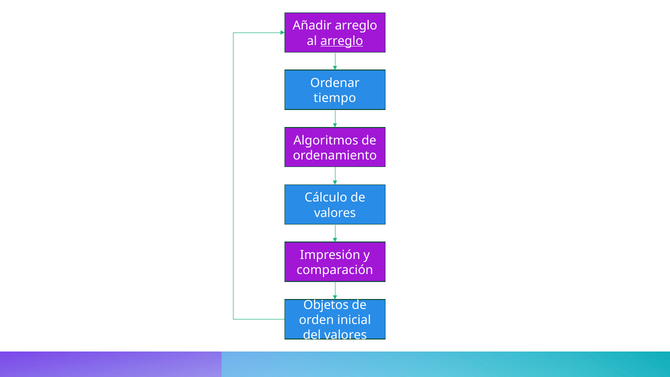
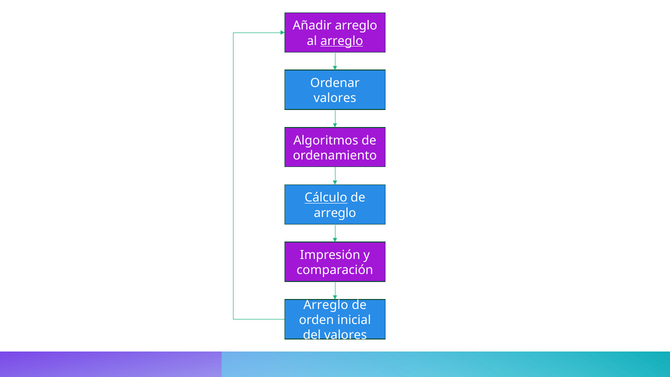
tiempo at (335, 98): tiempo -> valores
Cálculo underline: none -> present
valores at (335, 213): valores -> arreglo
Objetos at (326, 305): Objetos -> Arreglo
